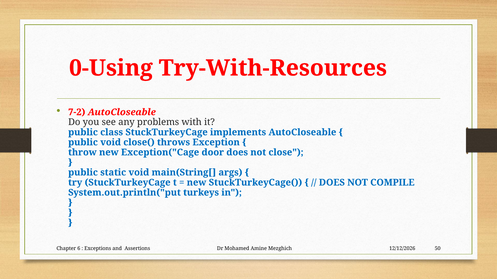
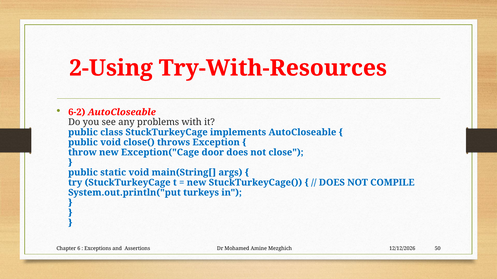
0-Using: 0-Using -> 2-Using
7-2: 7-2 -> 6-2
